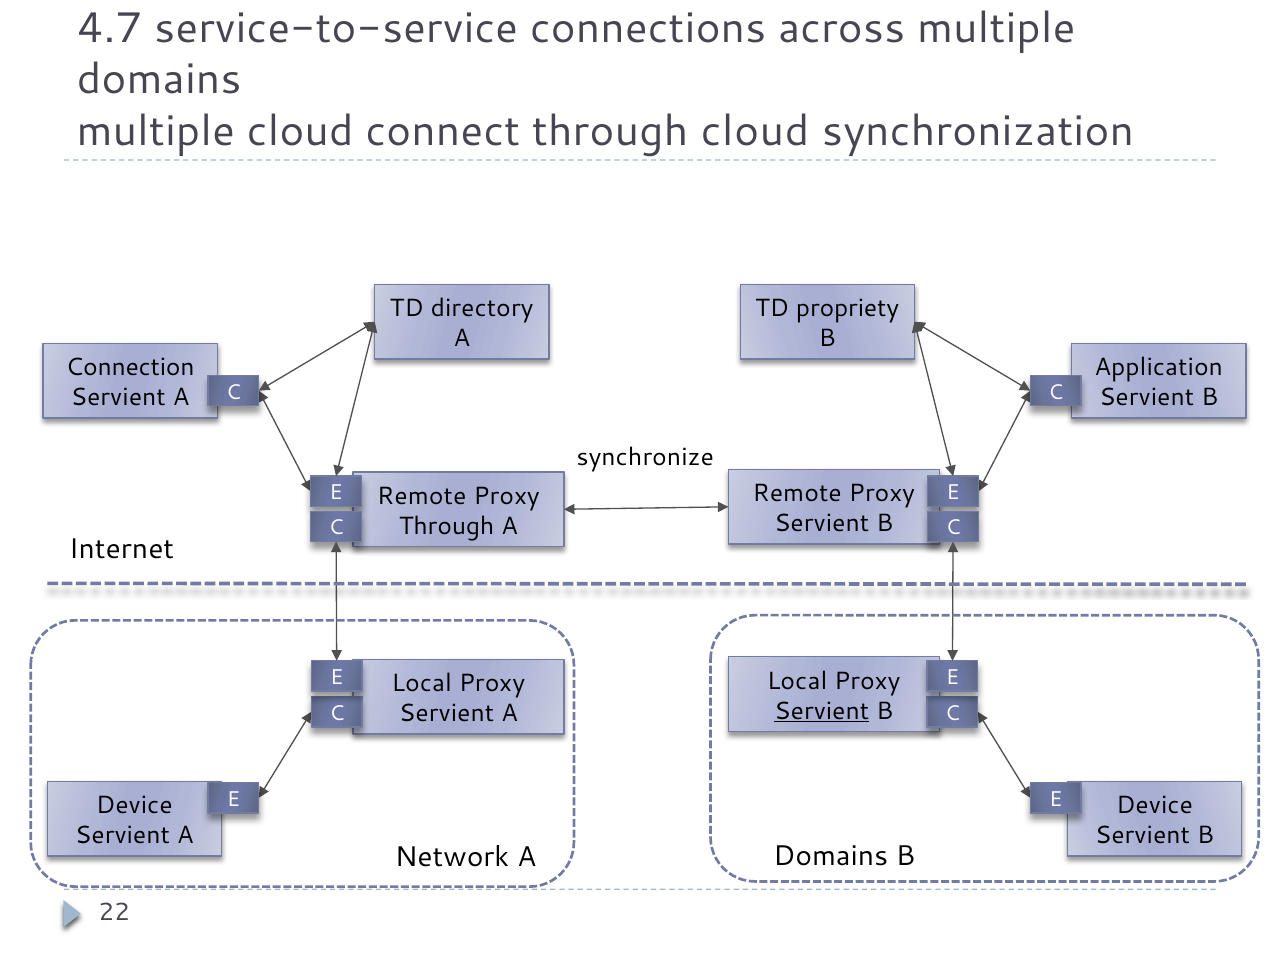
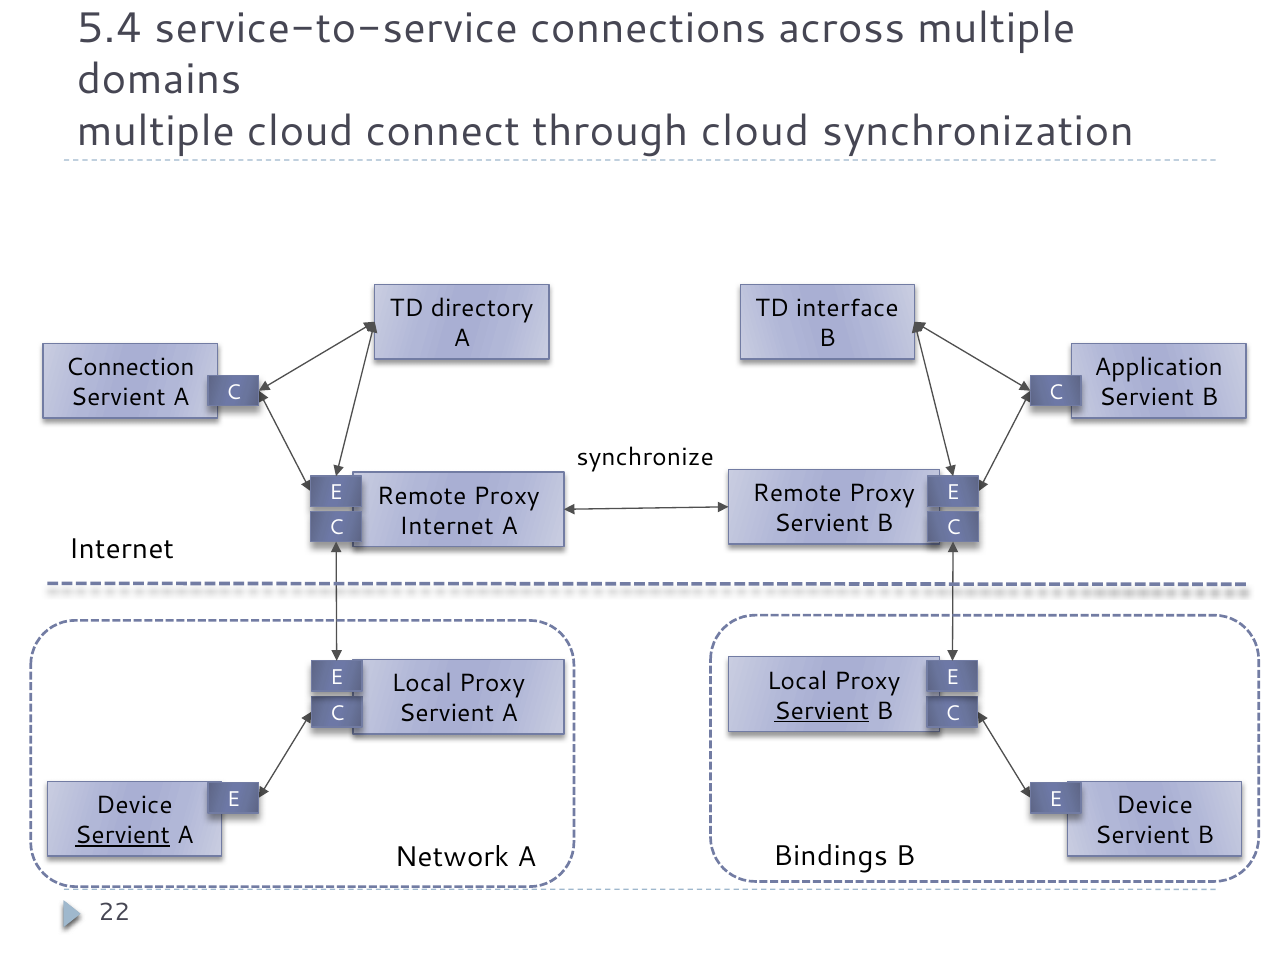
4.7: 4.7 -> 5.4
propriety: propriety -> interface
Through at (447, 526): Through -> Internet
Servient at (122, 835) underline: none -> present
A Domains: Domains -> Bindings
